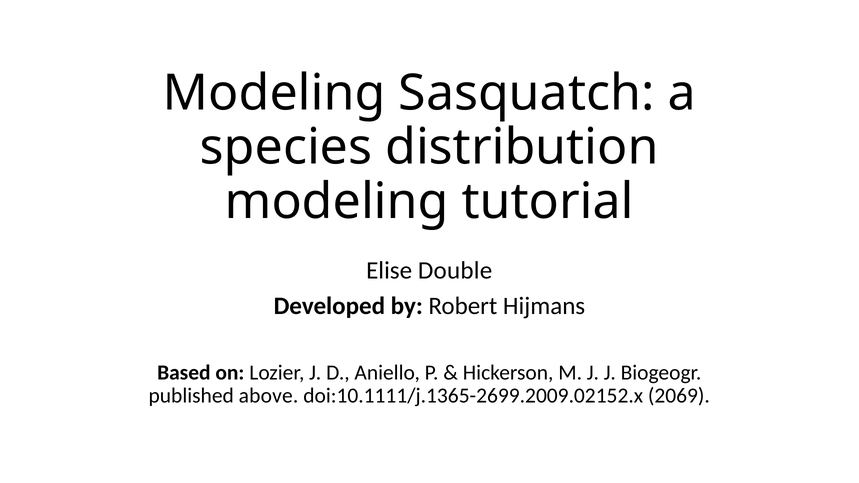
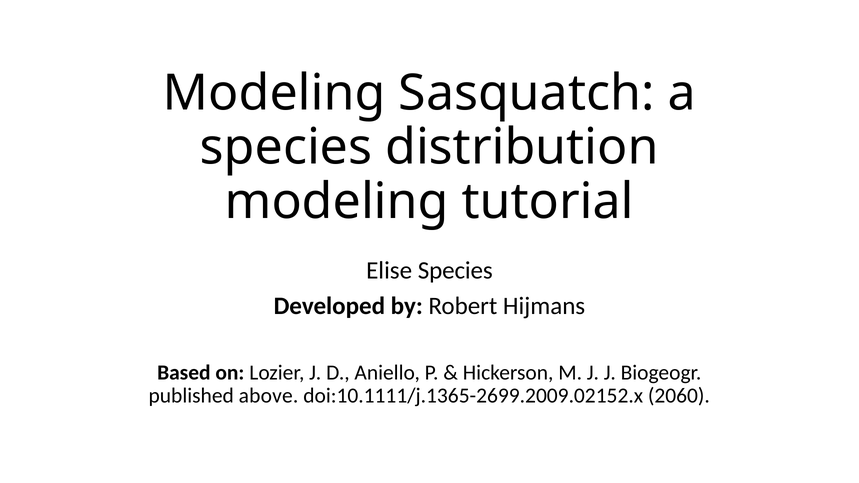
Elise Double: Double -> Species
2069: 2069 -> 2060
